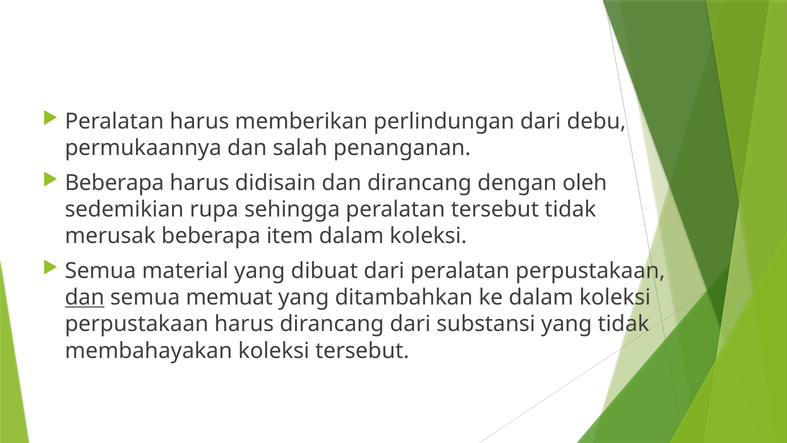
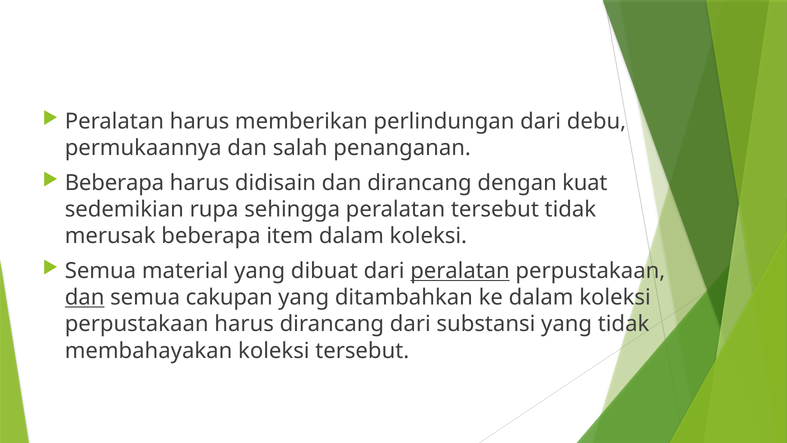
oleh: oleh -> kuat
peralatan at (460, 271) underline: none -> present
memuat: memuat -> cakupan
